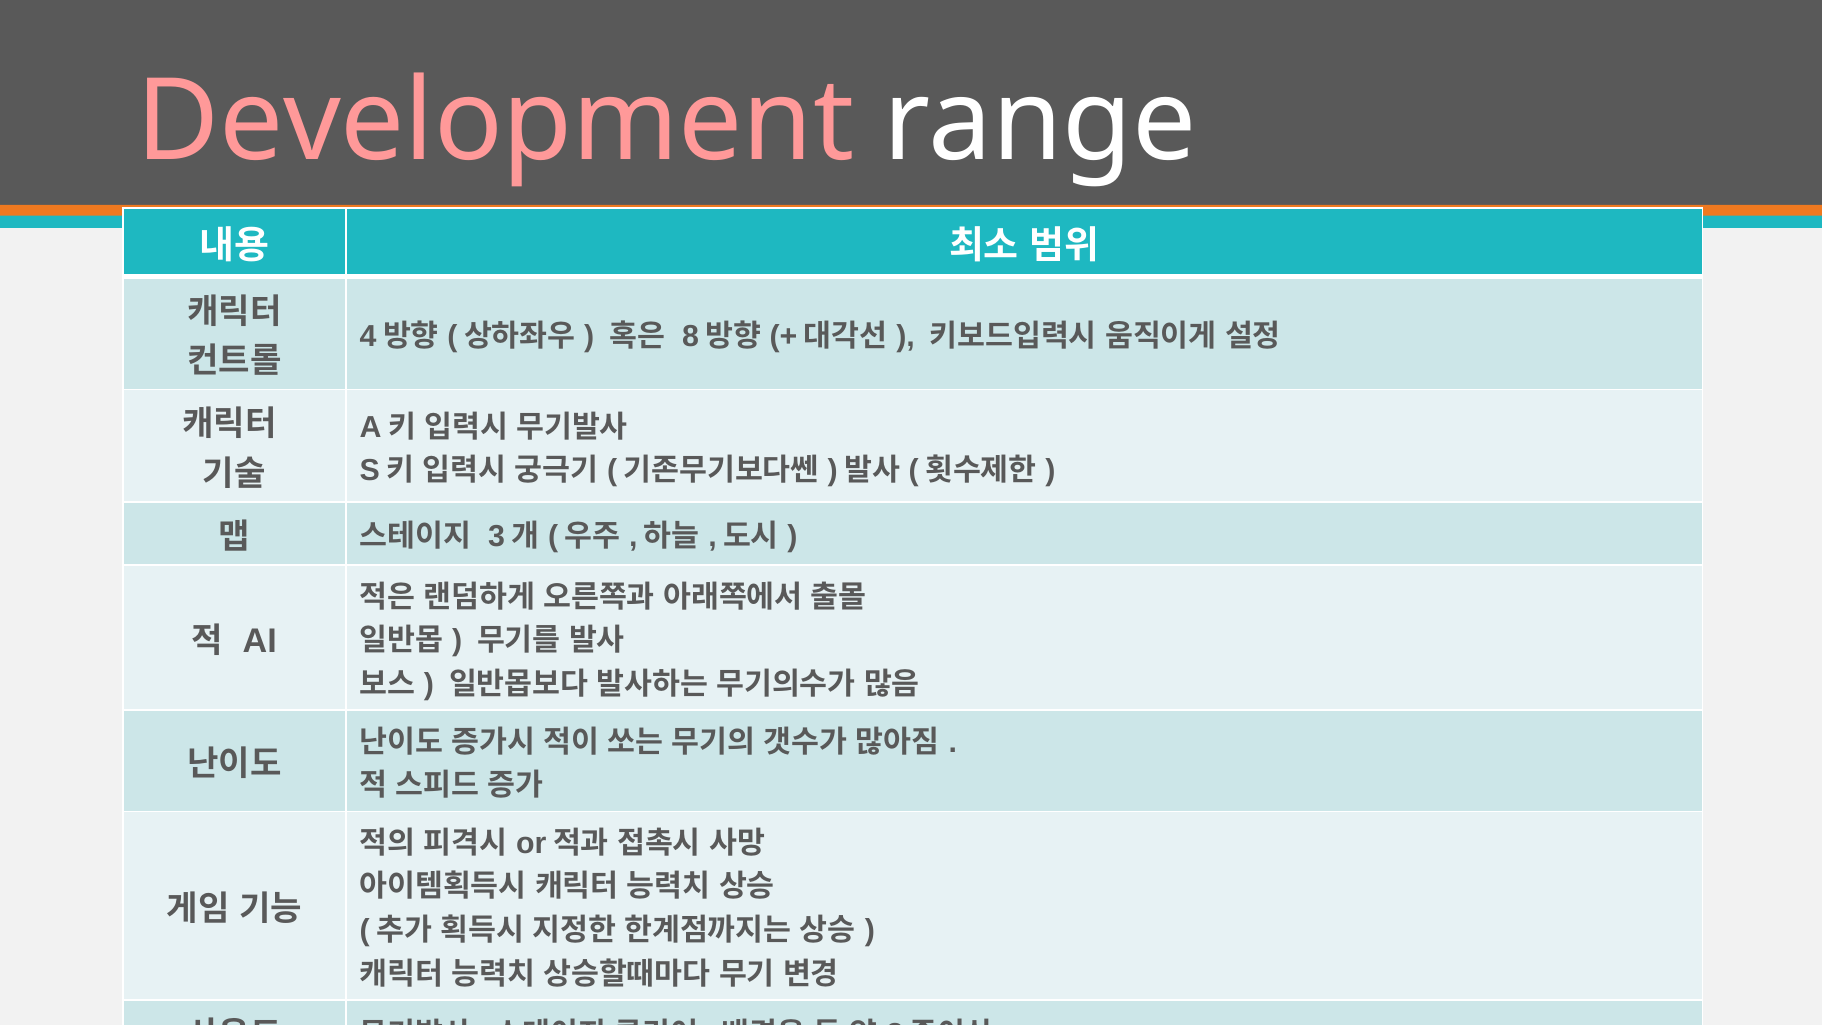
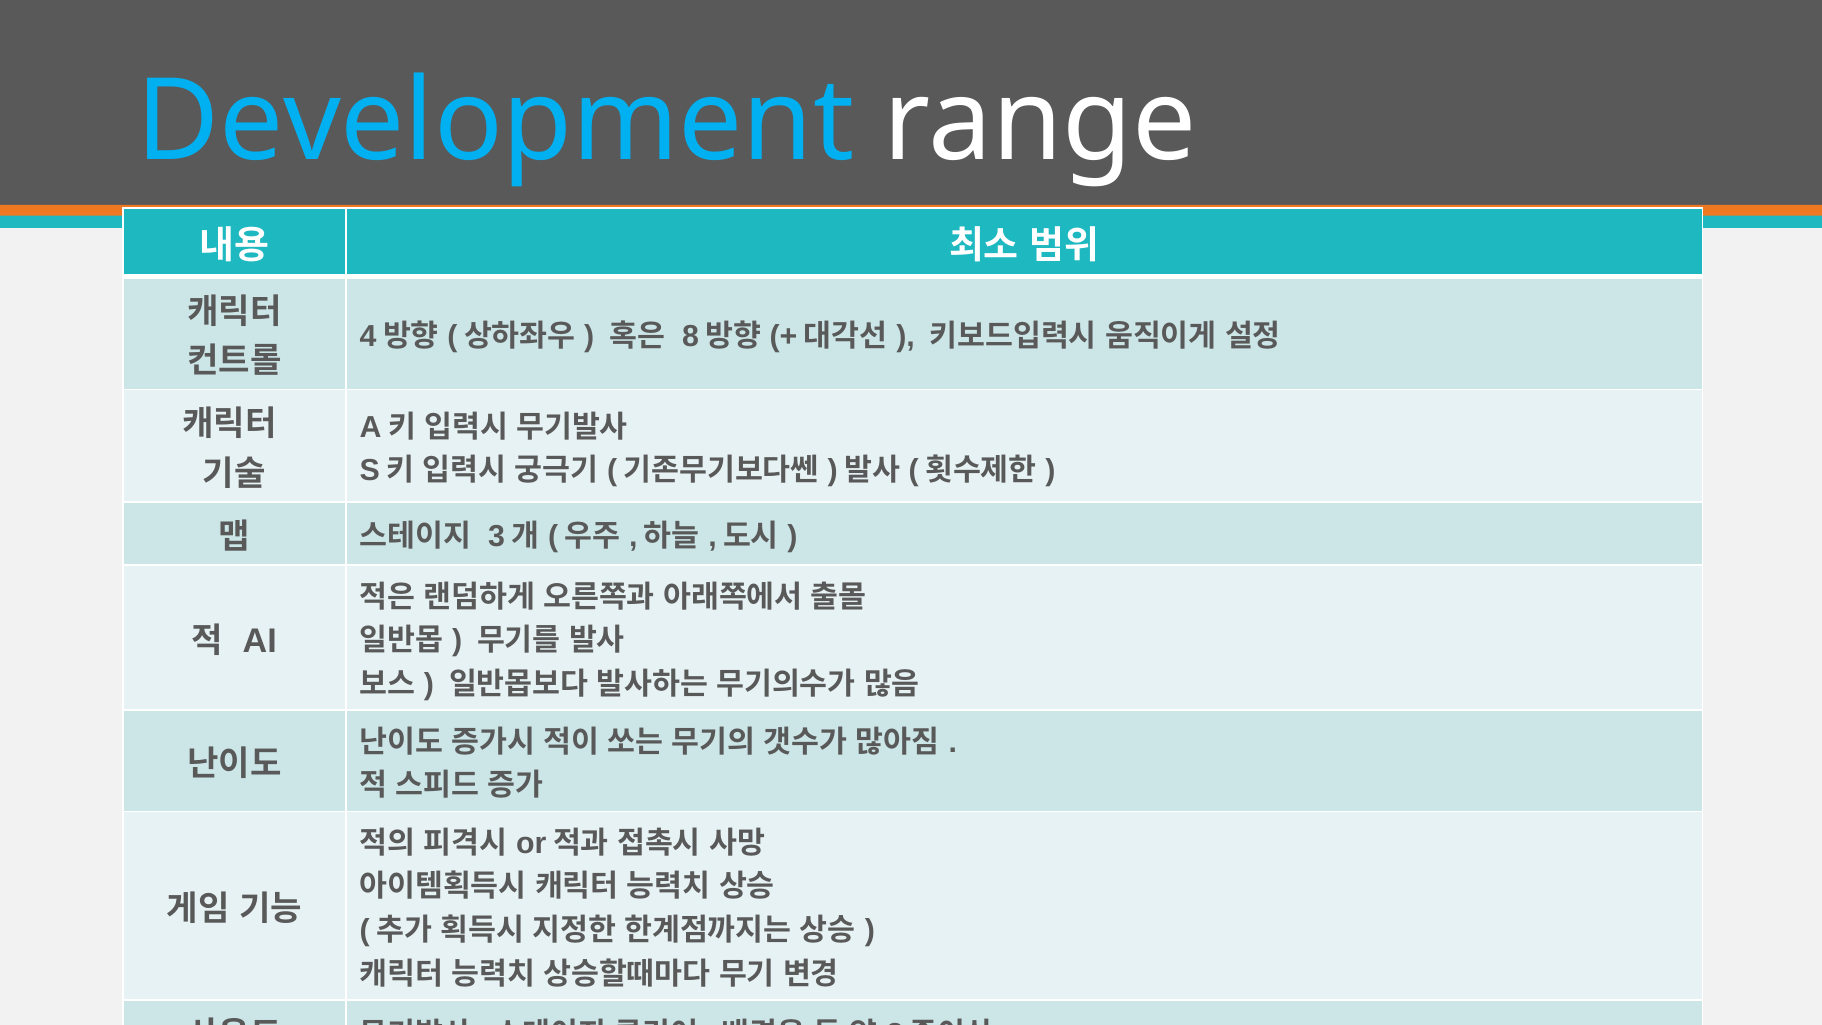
Development colour: pink -> light blue
